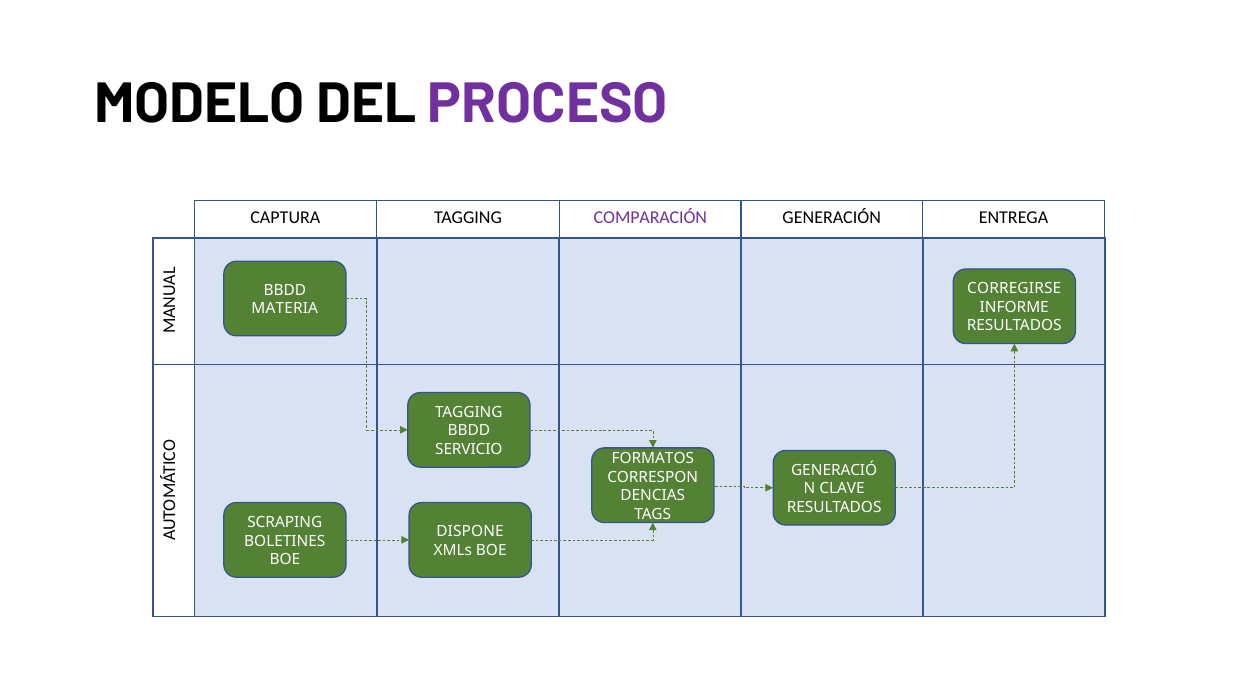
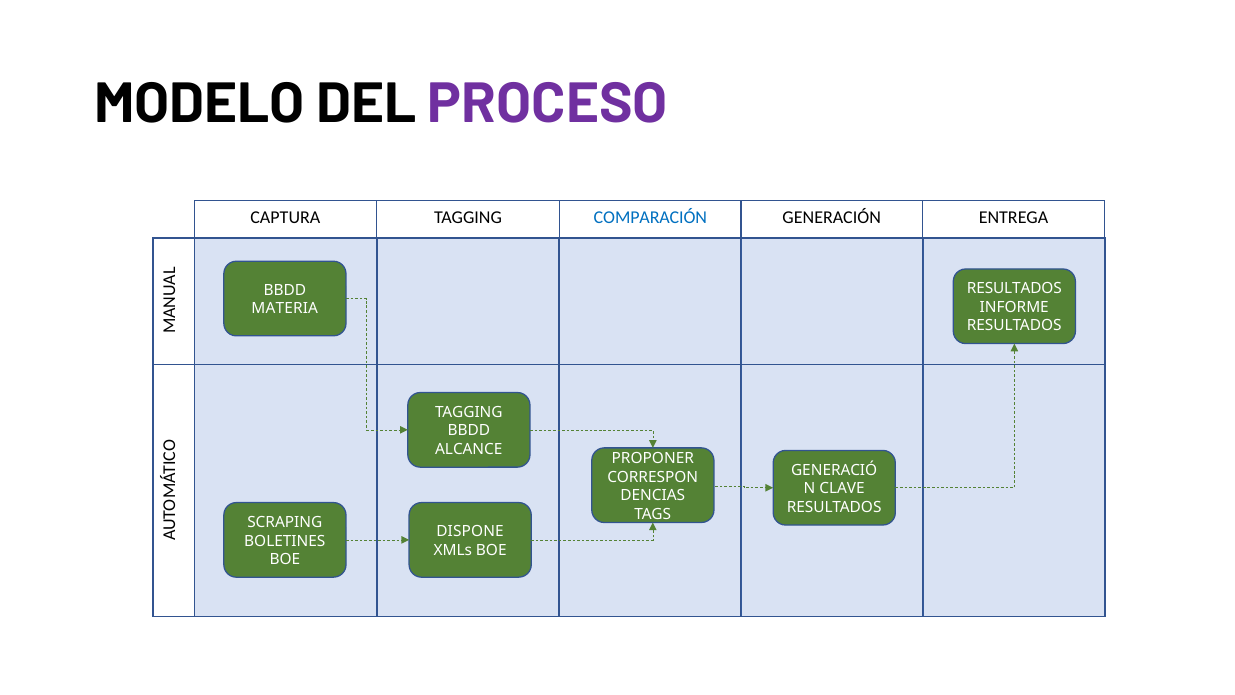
COMPARACIÓN colour: purple -> blue
CORREGIRSE at (1014, 289): CORREGIRSE -> RESULTADOS
SERVICIO: SERVICIO -> ALCANCE
FORMATOS: FORMATOS -> PROPONER
